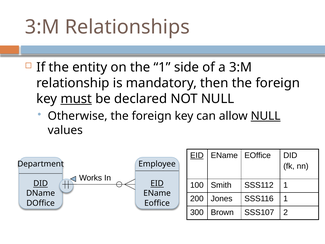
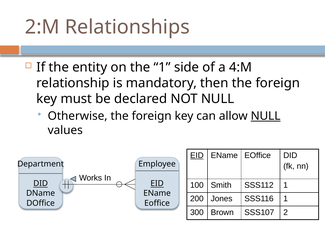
3:M at (42, 27): 3:M -> 2:M
a 3:M: 3:M -> 4:M
must underline: present -> none
